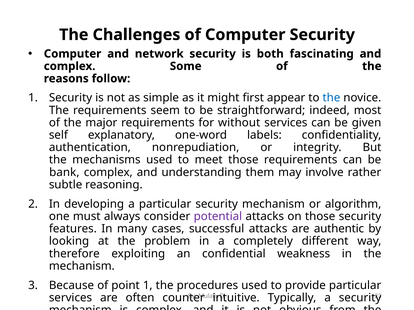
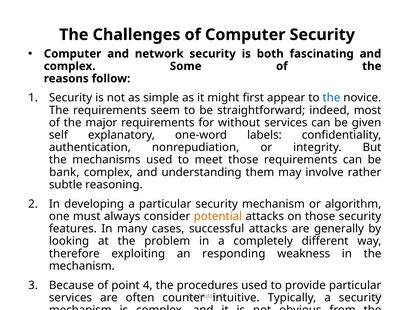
potential colour: purple -> orange
authentic: authentic -> generally
confidential: confidential -> responding
point 1: 1 -> 4
